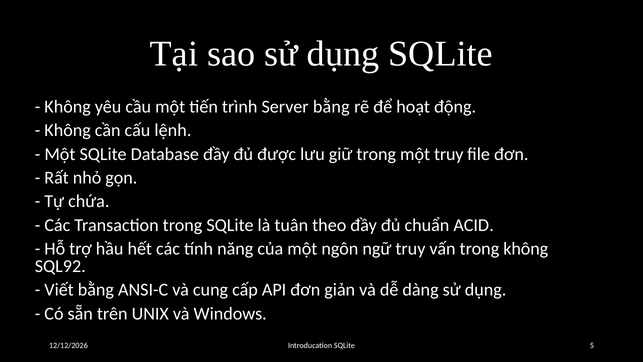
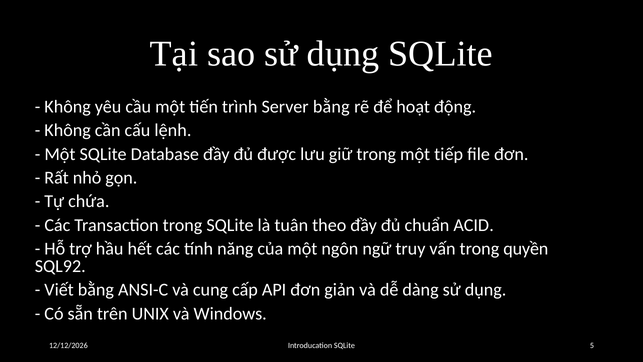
một truy: truy -> tiếp
trong không: không -> quyền
